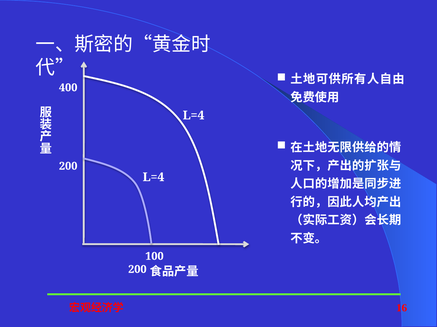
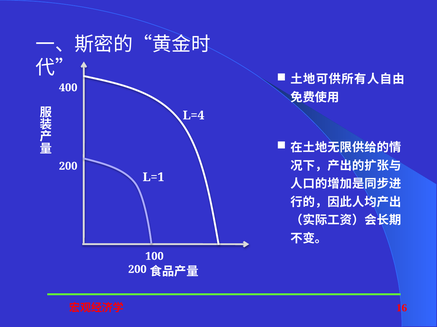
L=4 at (154, 178): L=4 -> L=1
